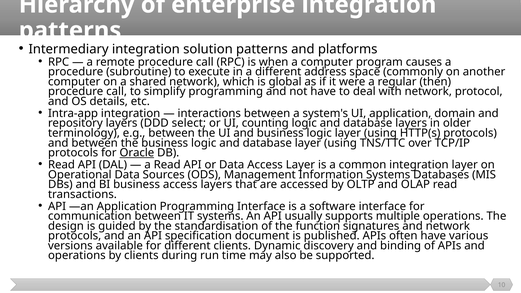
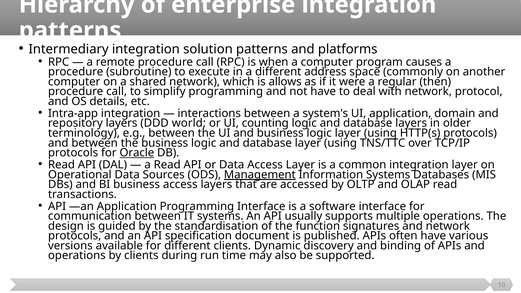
global: global -> allows
select: select -> world
Management underline: none -> present
